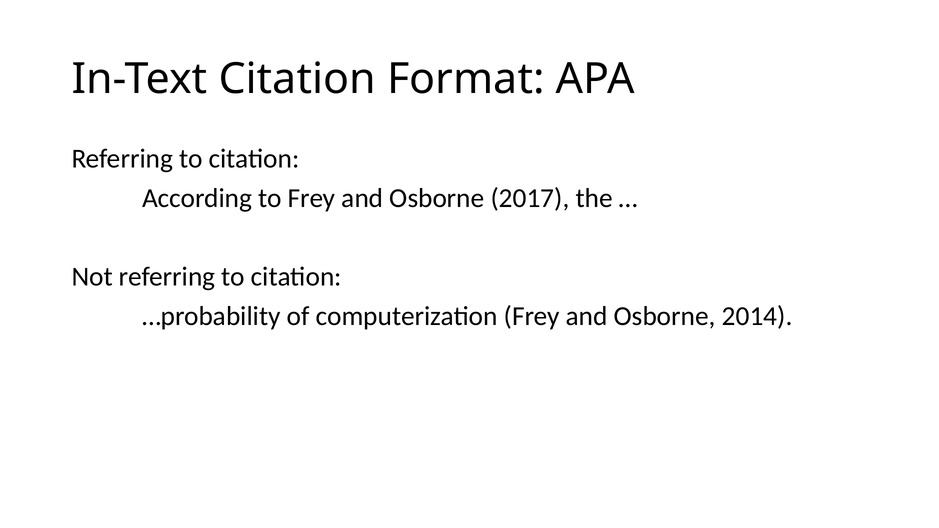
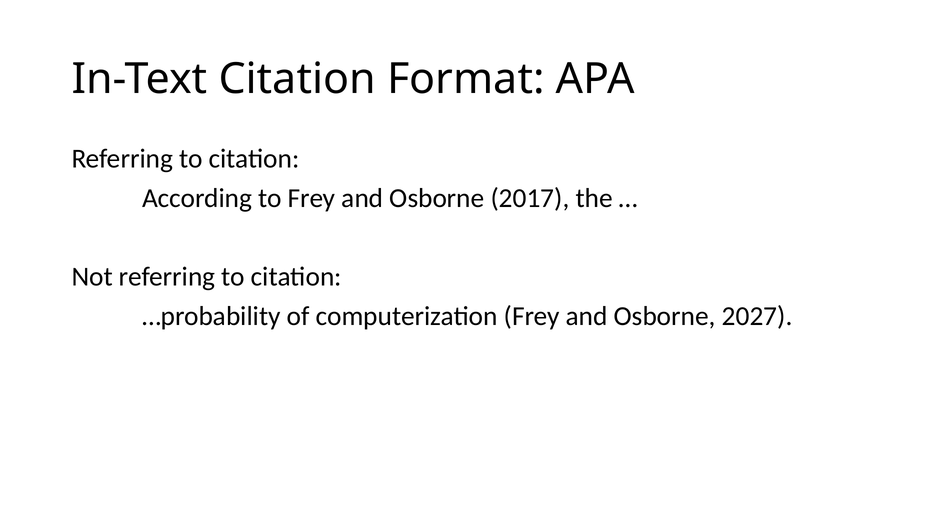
2014: 2014 -> 2027
